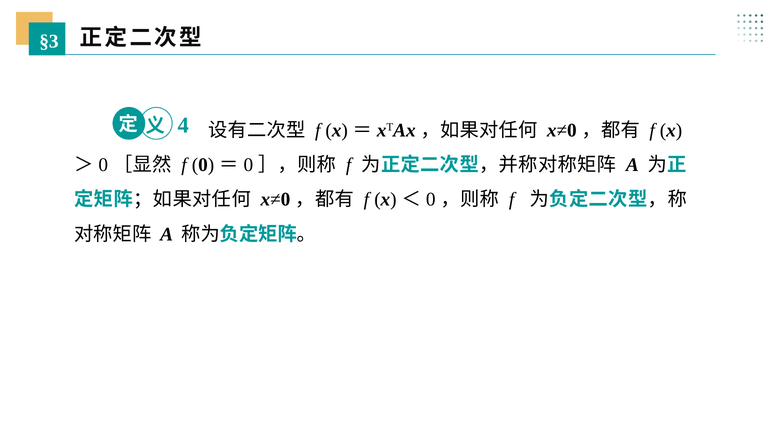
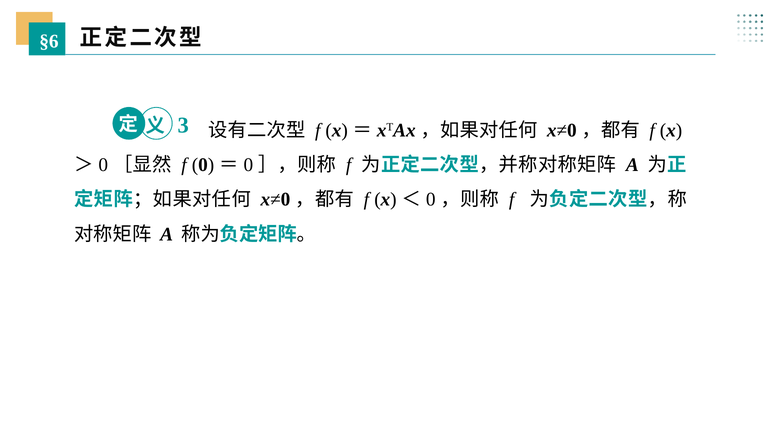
§3: §3 -> §6
4: 4 -> 3
